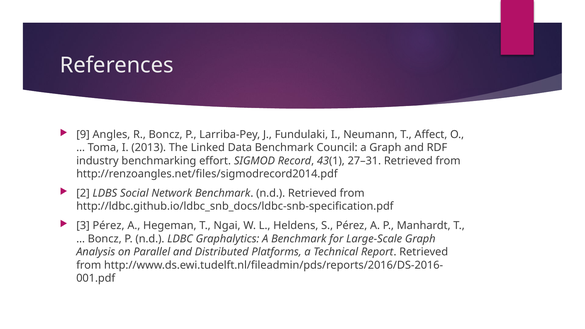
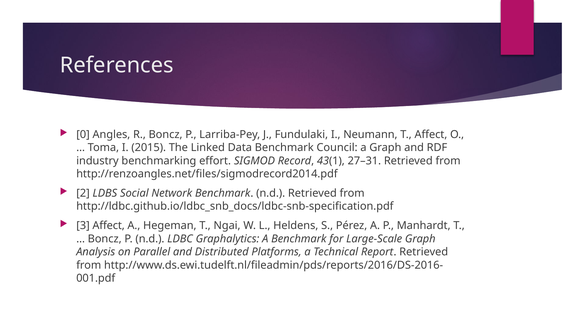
9: 9 -> 0
2013: 2013 -> 2015
3 Pérez: Pérez -> Affect
